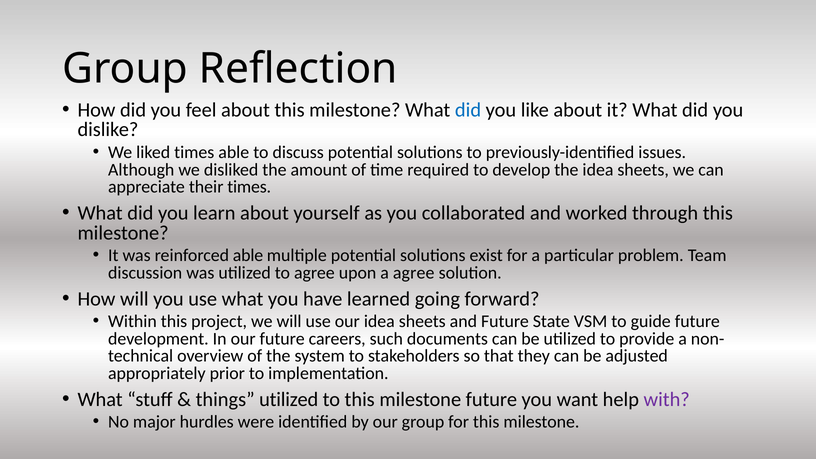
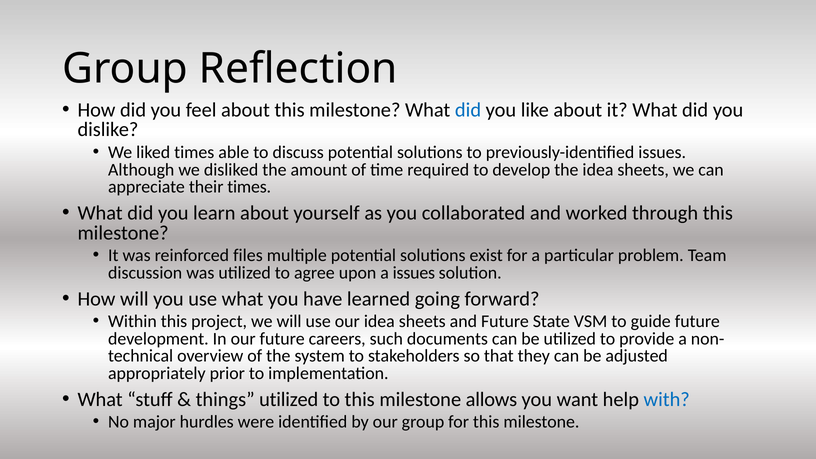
reinforced able: able -> files
a agree: agree -> issues
milestone future: future -> allows
with colour: purple -> blue
